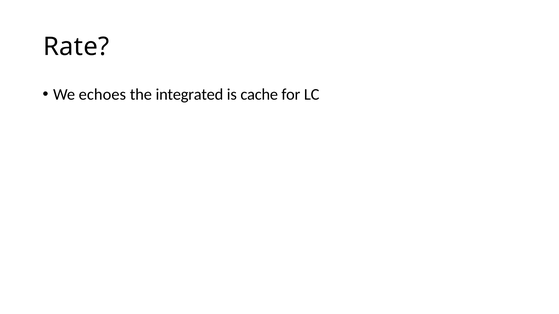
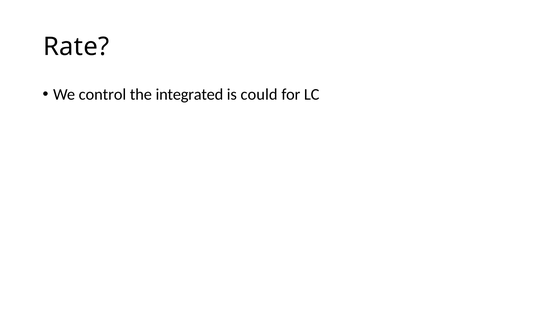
echoes: echoes -> control
cache: cache -> could
